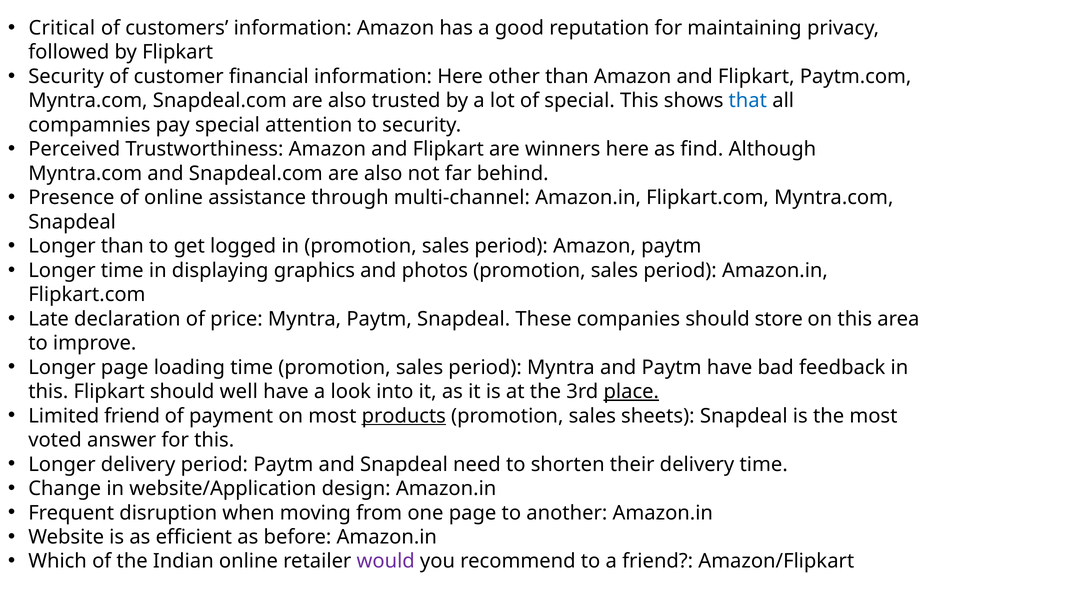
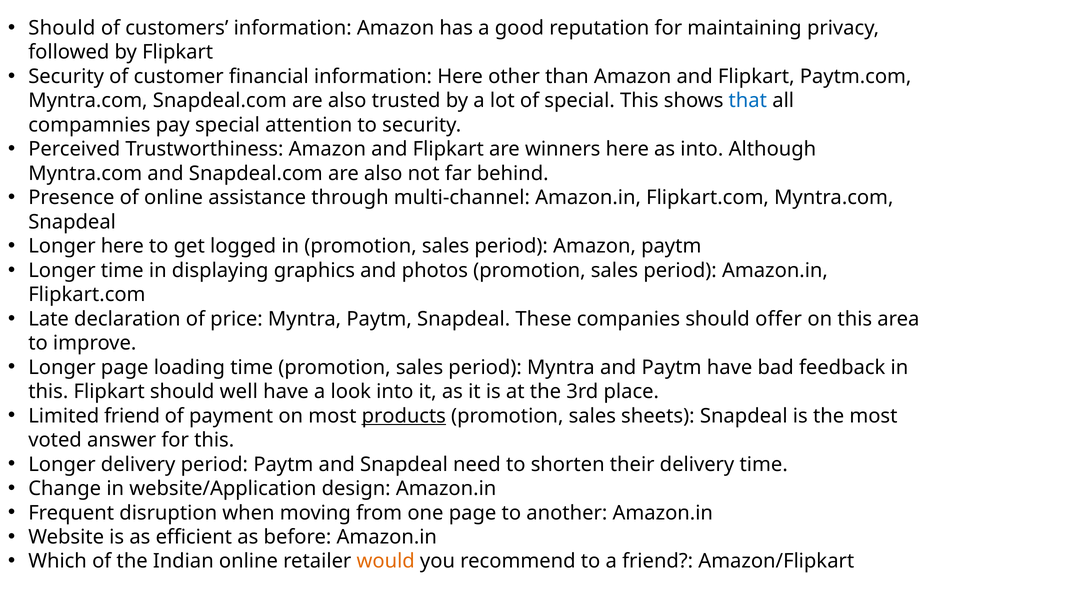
Critical at (62, 28): Critical -> Should
as find: find -> into
Longer than: than -> here
store: store -> offer
place underline: present -> none
would colour: purple -> orange
